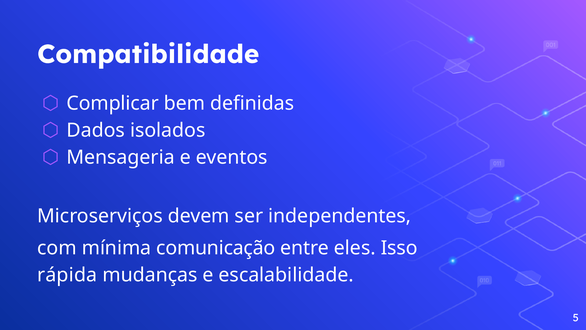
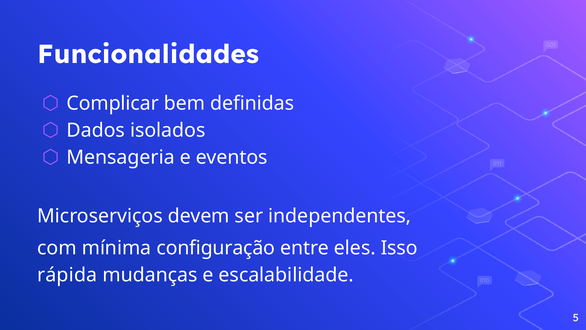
Compatibilidade: Compatibilidade -> Funcionalidades
comunicação: comunicação -> configuração
